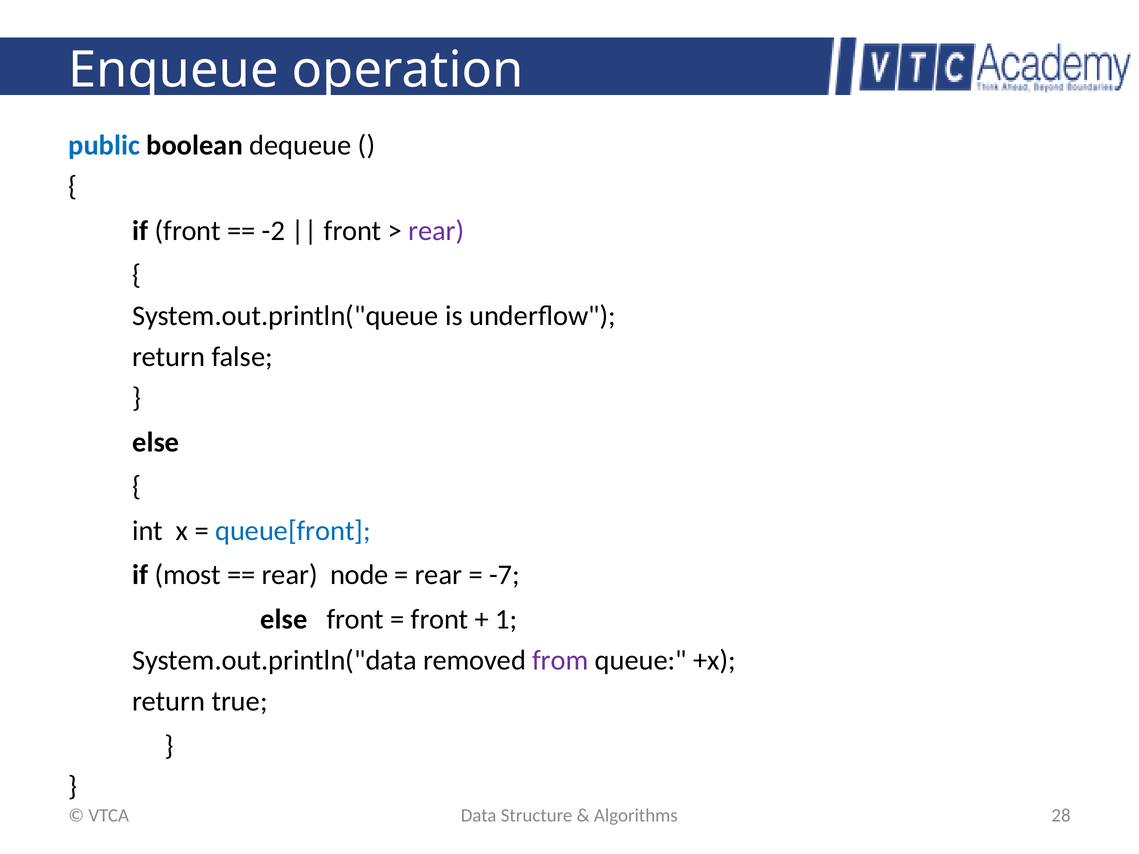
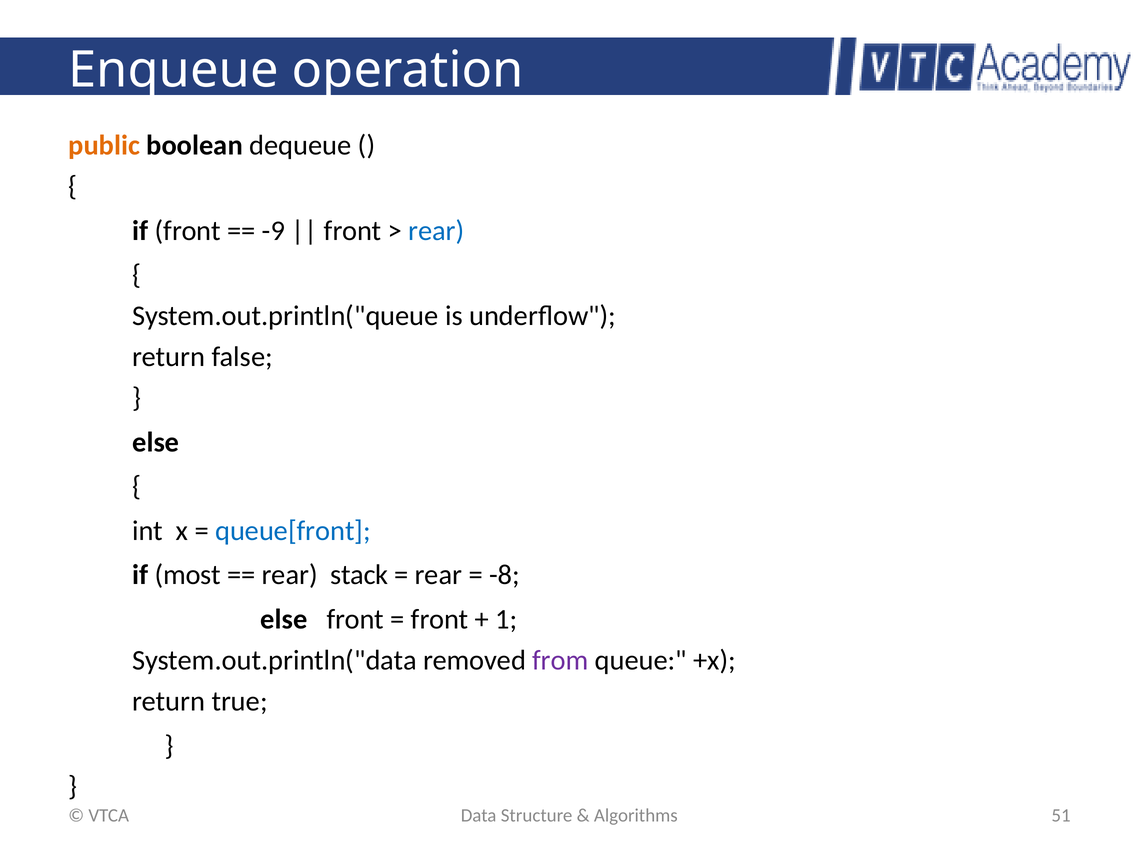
public colour: blue -> orange
-2: -2 -> -9
rear at (436, 231) colour: purple -> blue
node: node -> stack
-7: -7 -> -8
28: 28 -> 51
